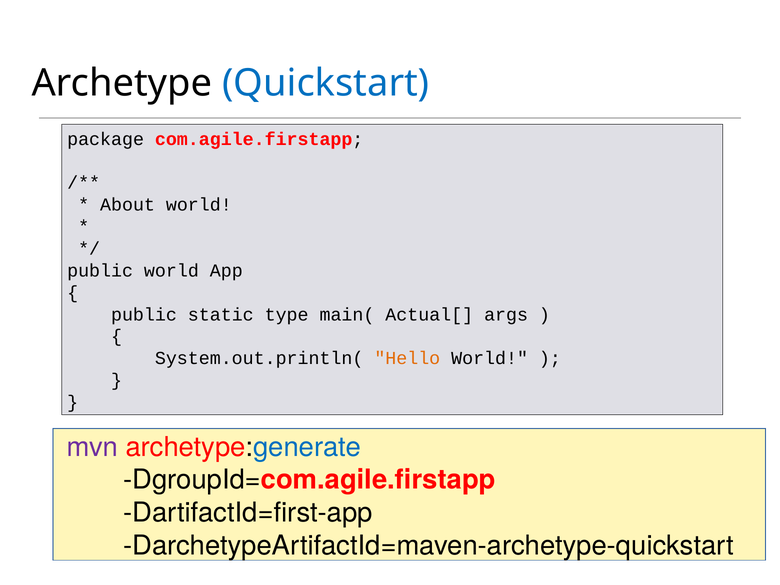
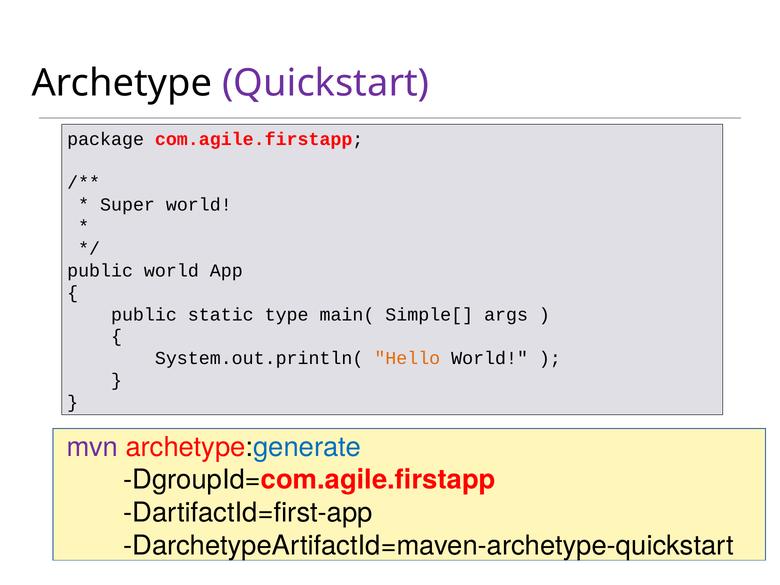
Quickstart colour: blue -> purple
About: About -> Super
Actual[: Actual[ -> Simple[
